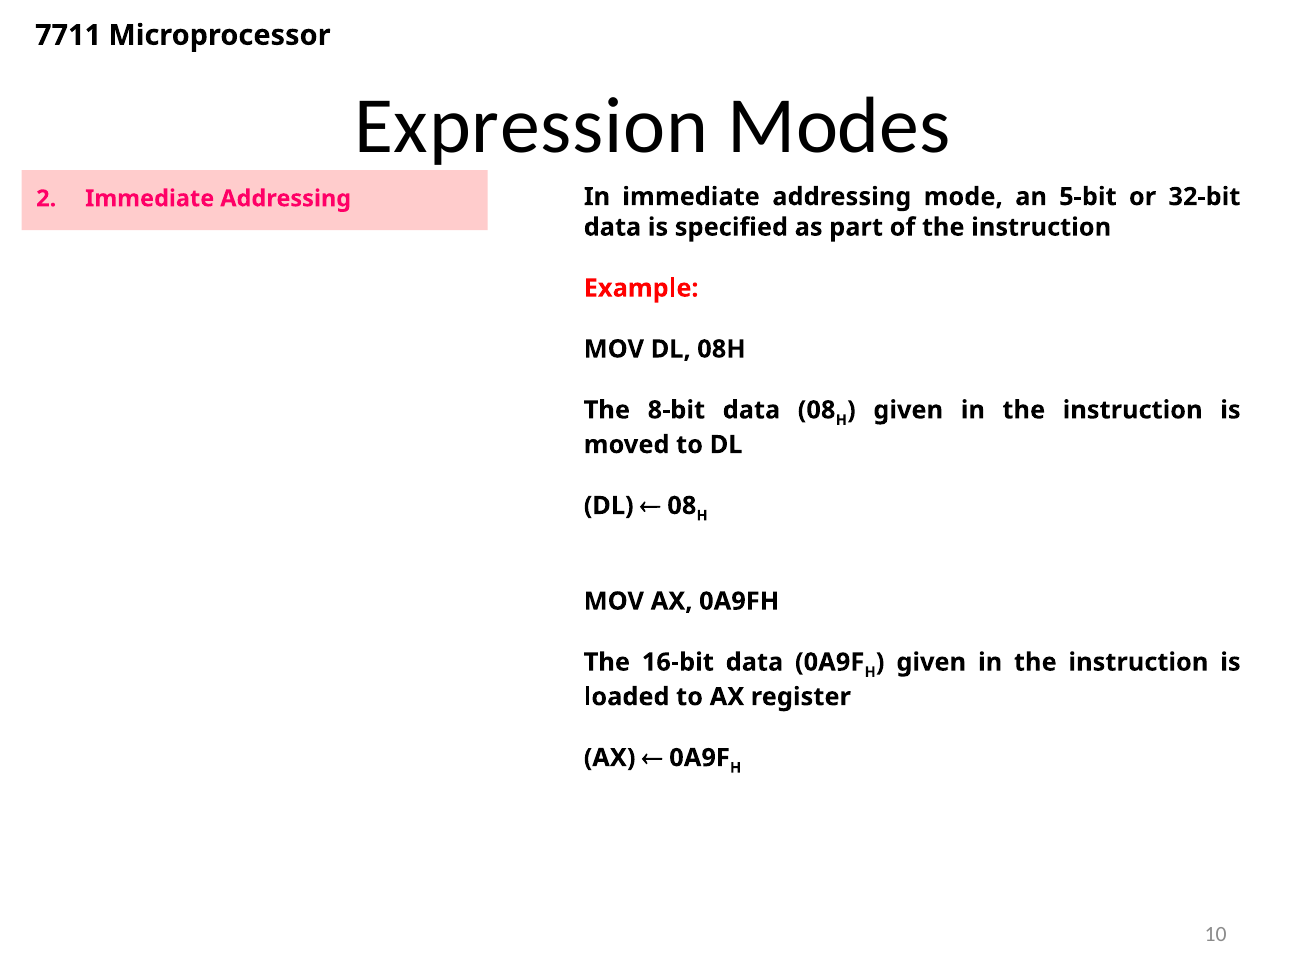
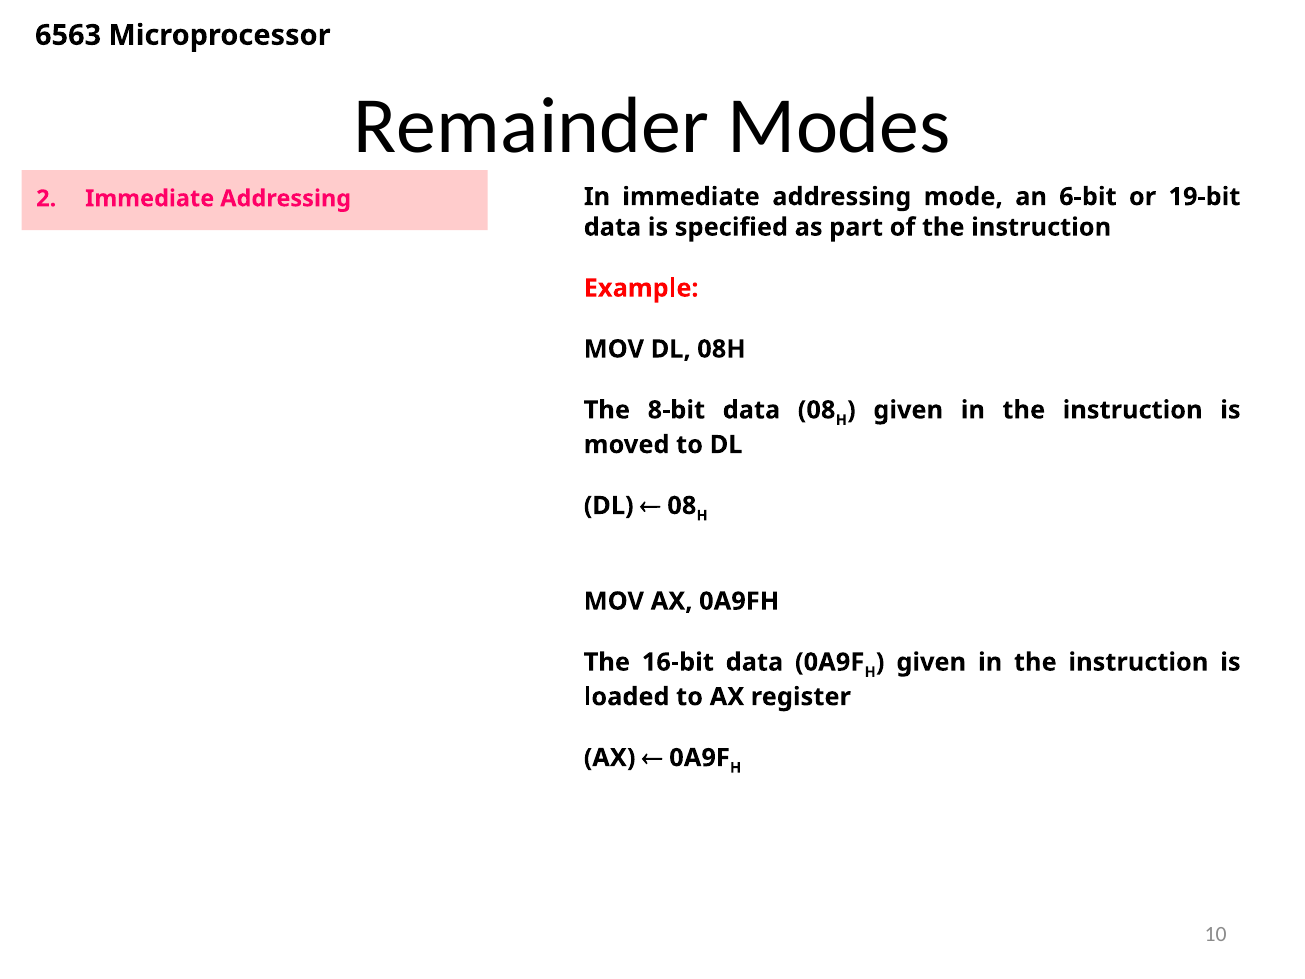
7711: 7711 -> 6563
Expression: Expression -> Remainder
5-bit: 5-bit -> 6-bit
32-bit: 32-bit -> 19-bit
